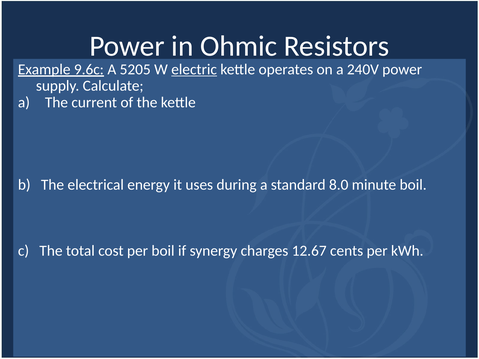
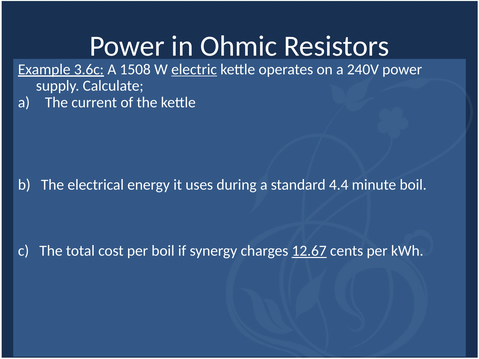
9.6c: 9.6c -> 3.6c
5205: 5205 -> 1508
8.0: 8.0 -> 4.4
12.67 underline: none -> present
